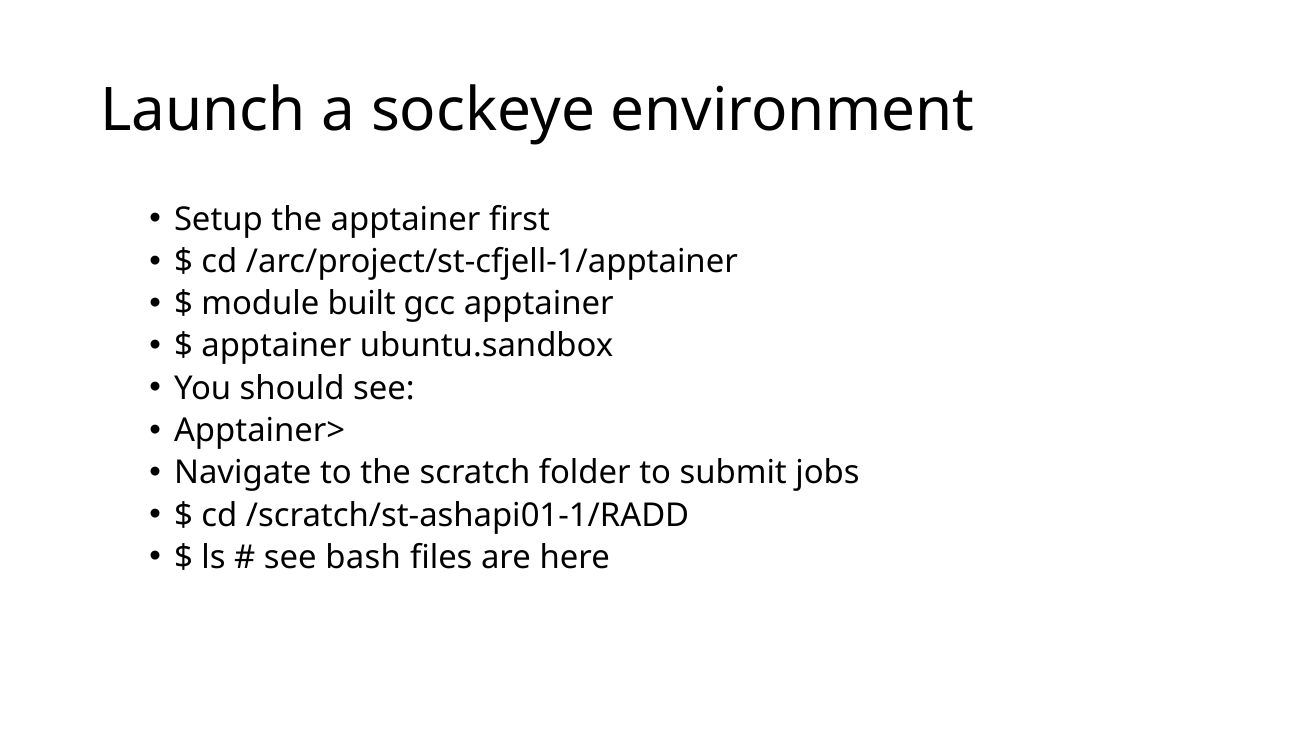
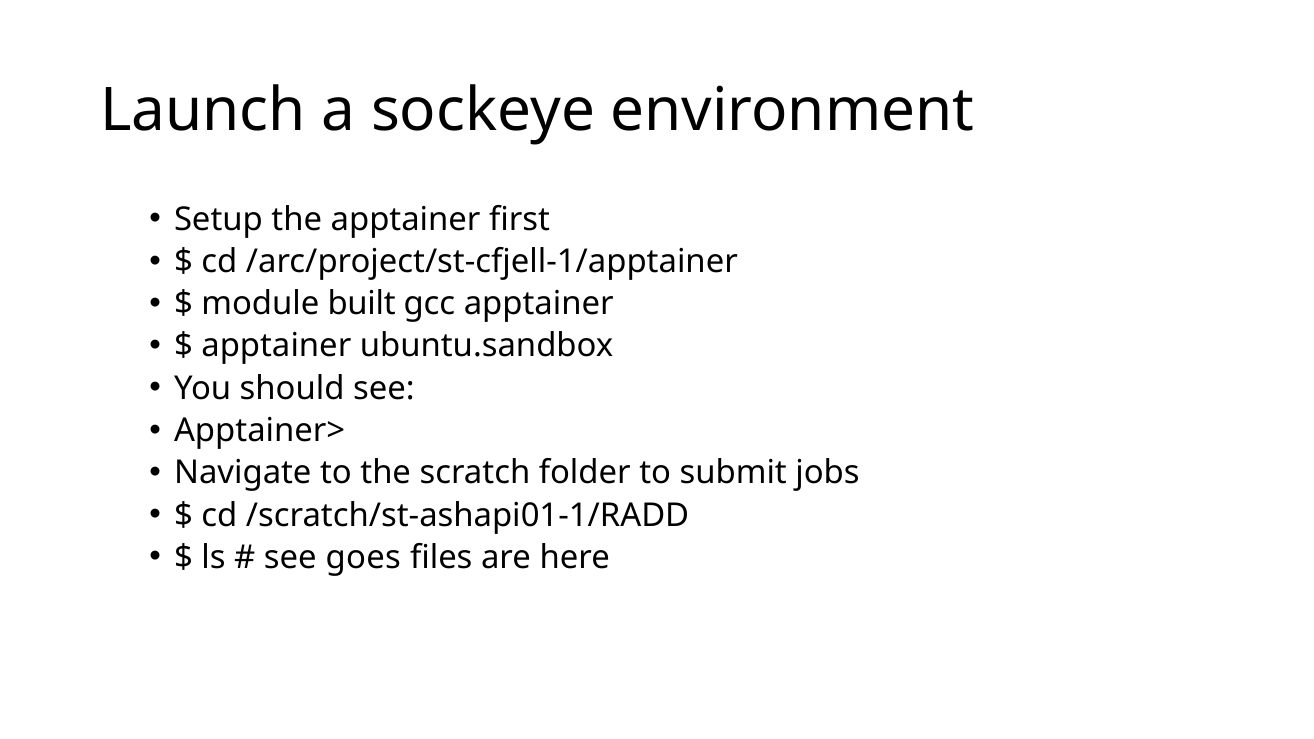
bash: bash -> goes
